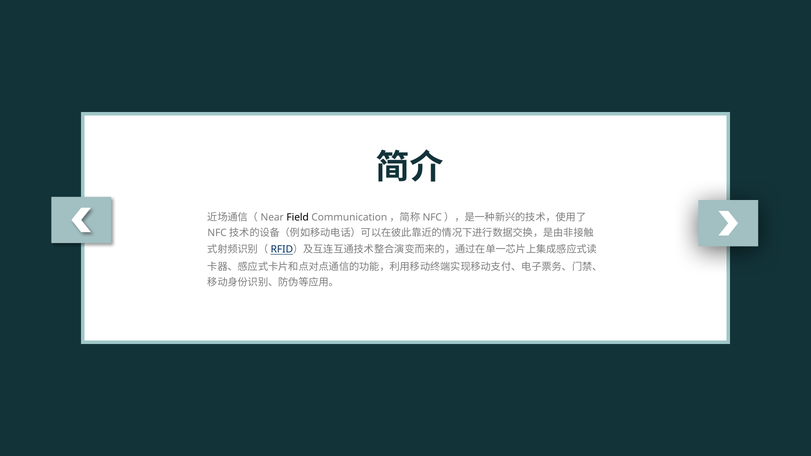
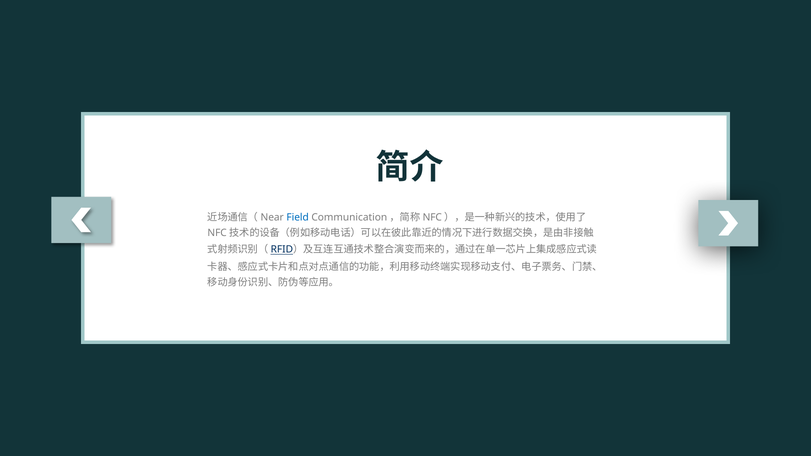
Field colour: black -> blue
